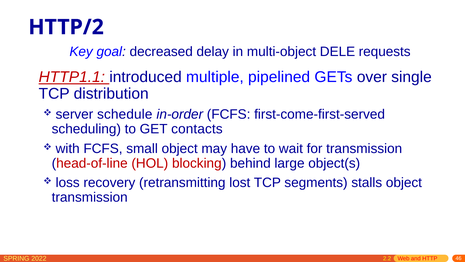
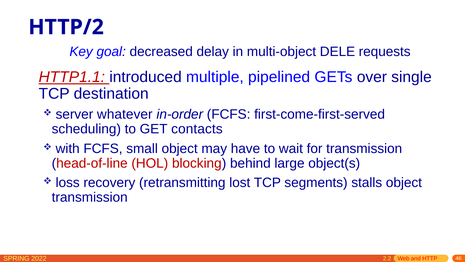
distribution: distribution -> destination
schedule: schedule -> whatever
